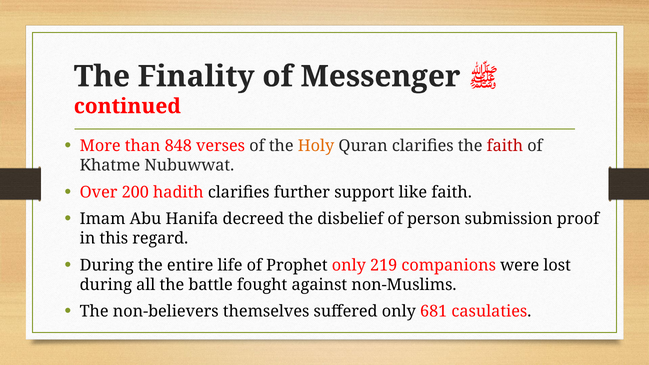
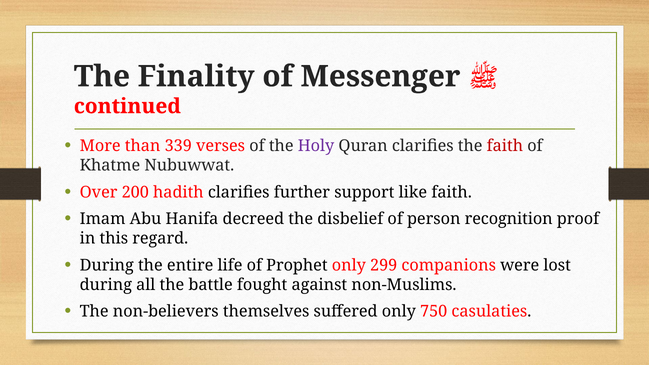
848: 848 -> 339
Holy colour: orange -> purple
submission: submission -> recognition
219: 219 -> 299
681: 681 -> 750
